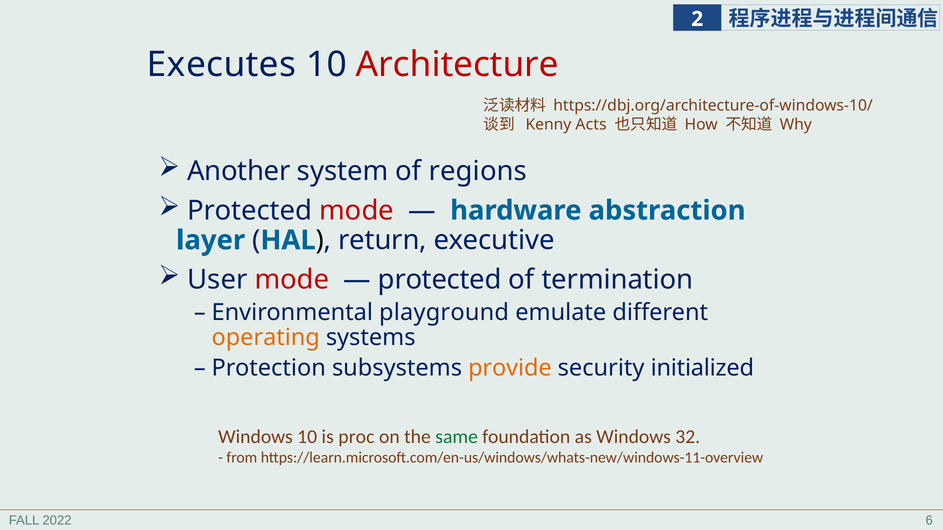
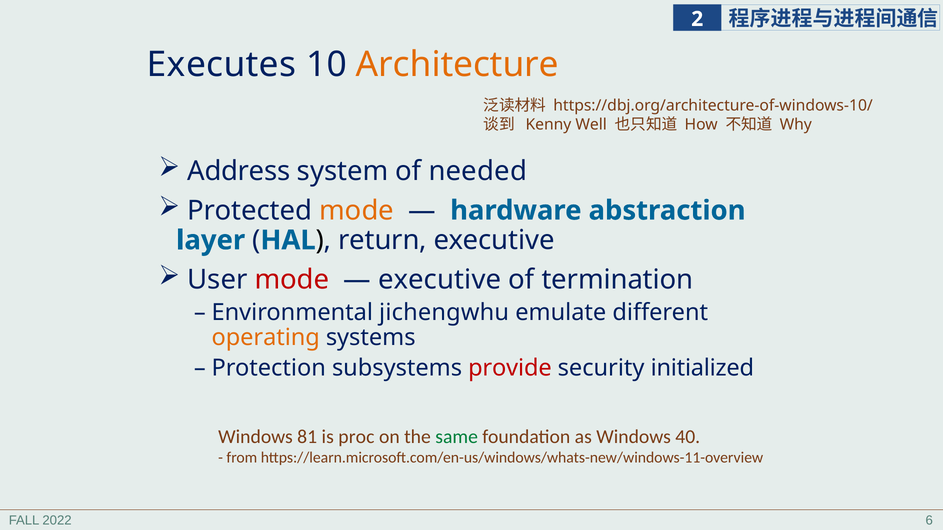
Architecture colour: red -> orange
Acts: Acts -> Well
Another: Another -> Address
regions: regions -> needed
mode at (357, 211) colour: red -> orange
protected at (440, 280): protected -> executive
playground: playground -> jichengwhu
provide colour: orange -> red
Windows 10: 10 -> 81
32: 32 -> 40
